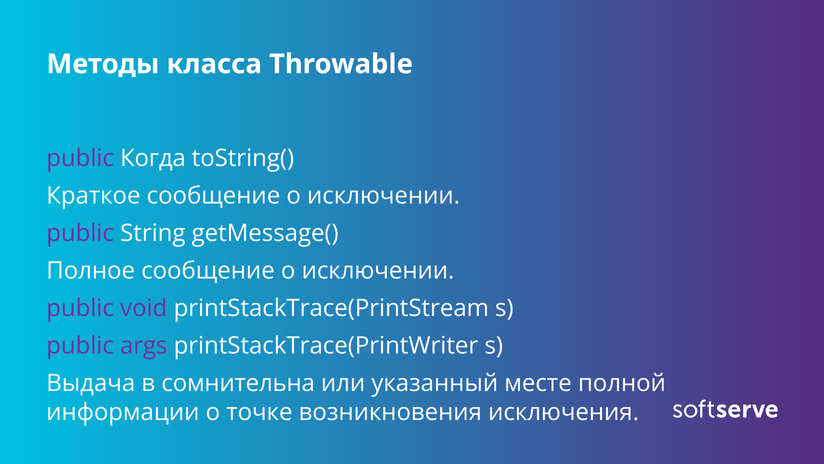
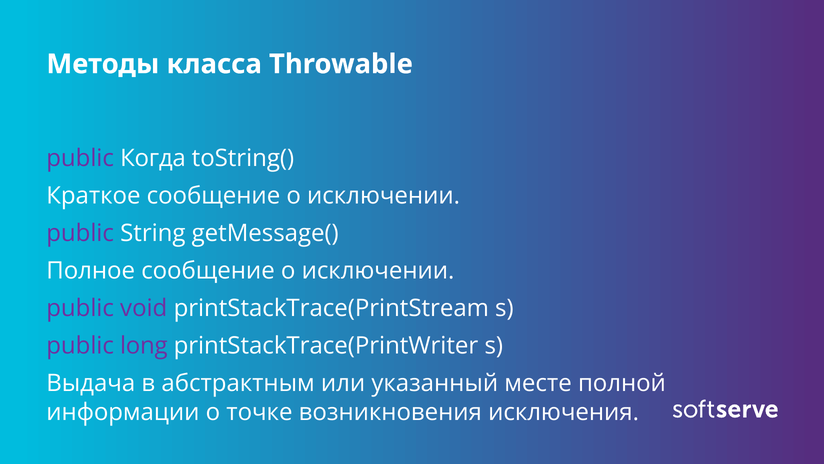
args: args -> long
сомнительна: сомнительна -> абстрактным
